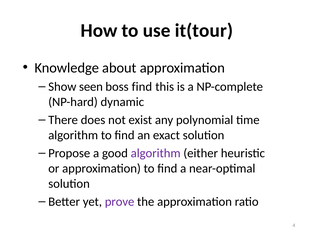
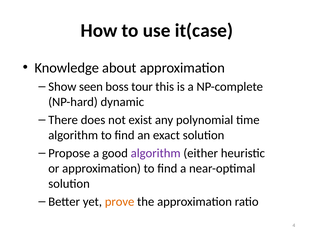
it(tour: it(tour -> it(case
boss find: find -> tour
prove colour: purple -> orange
